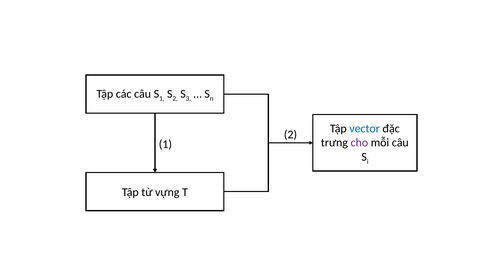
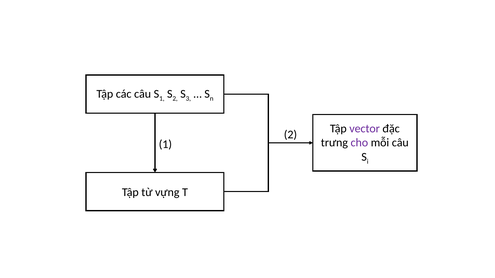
vector colour: blue -> purple
